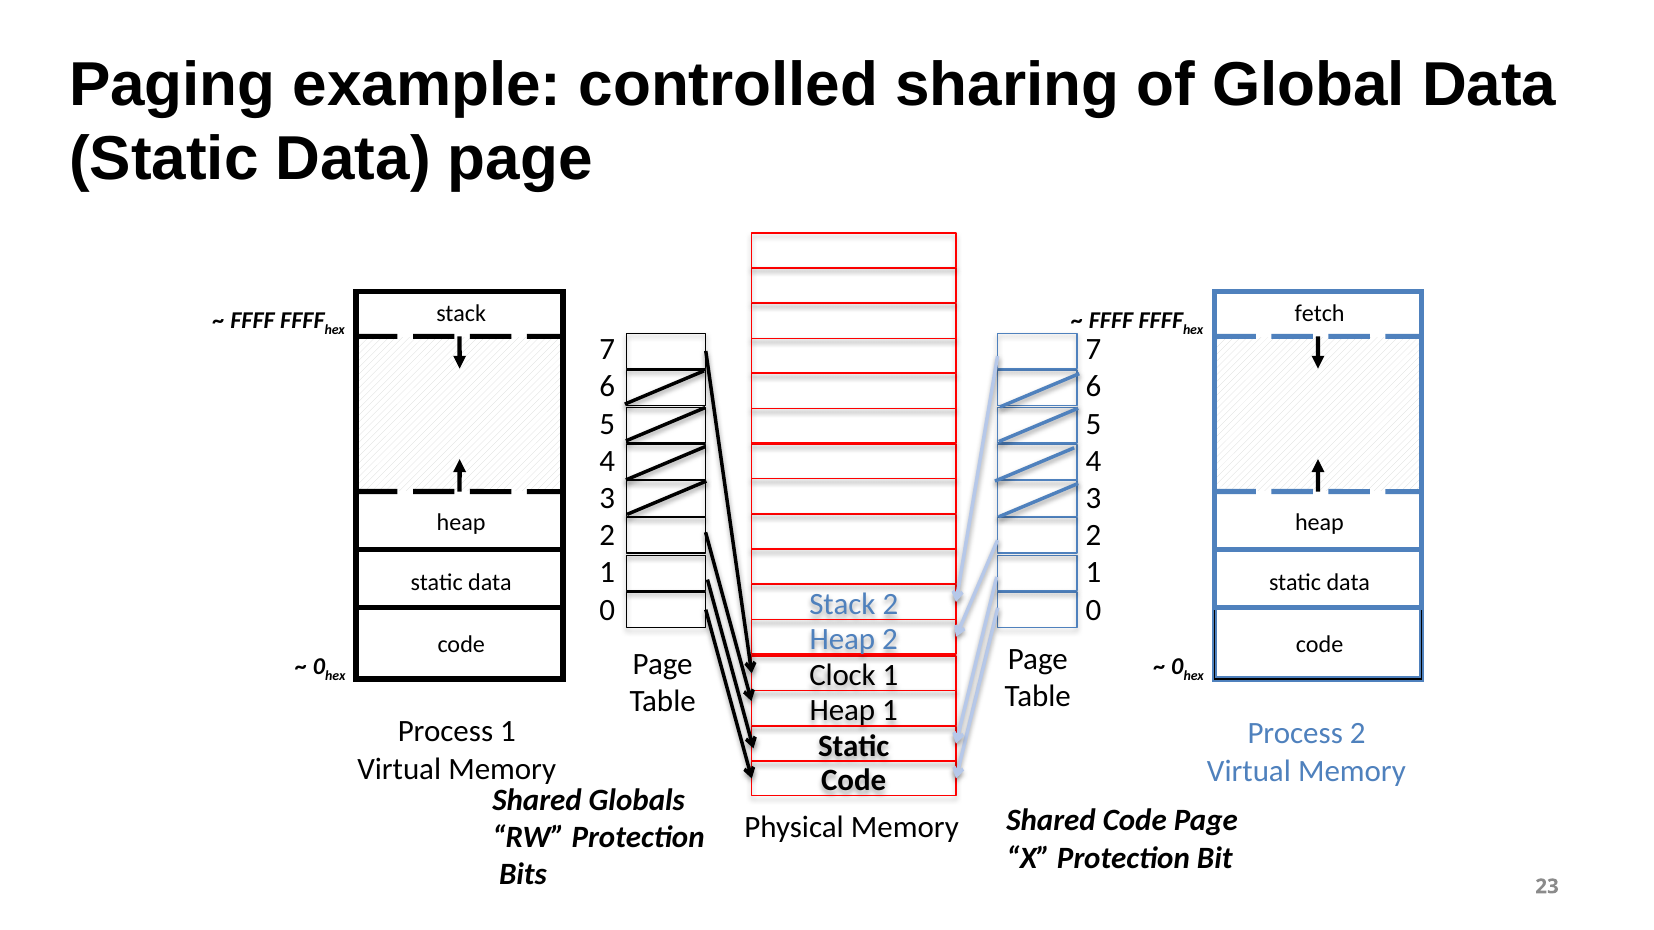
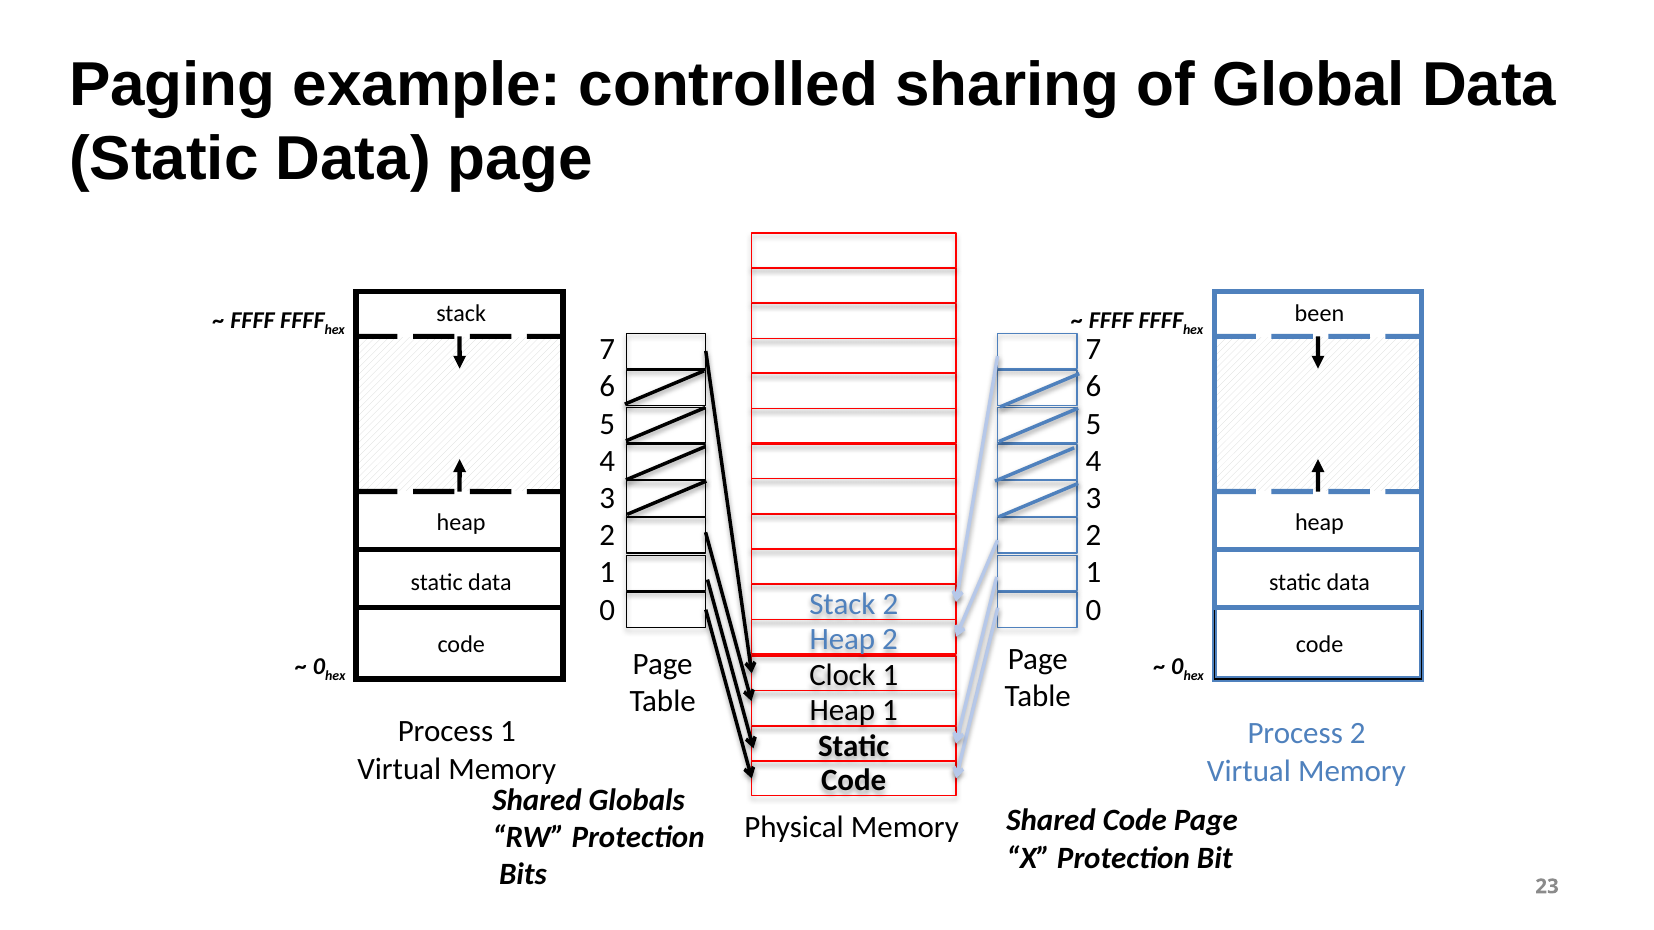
fetch: fetch -> been
